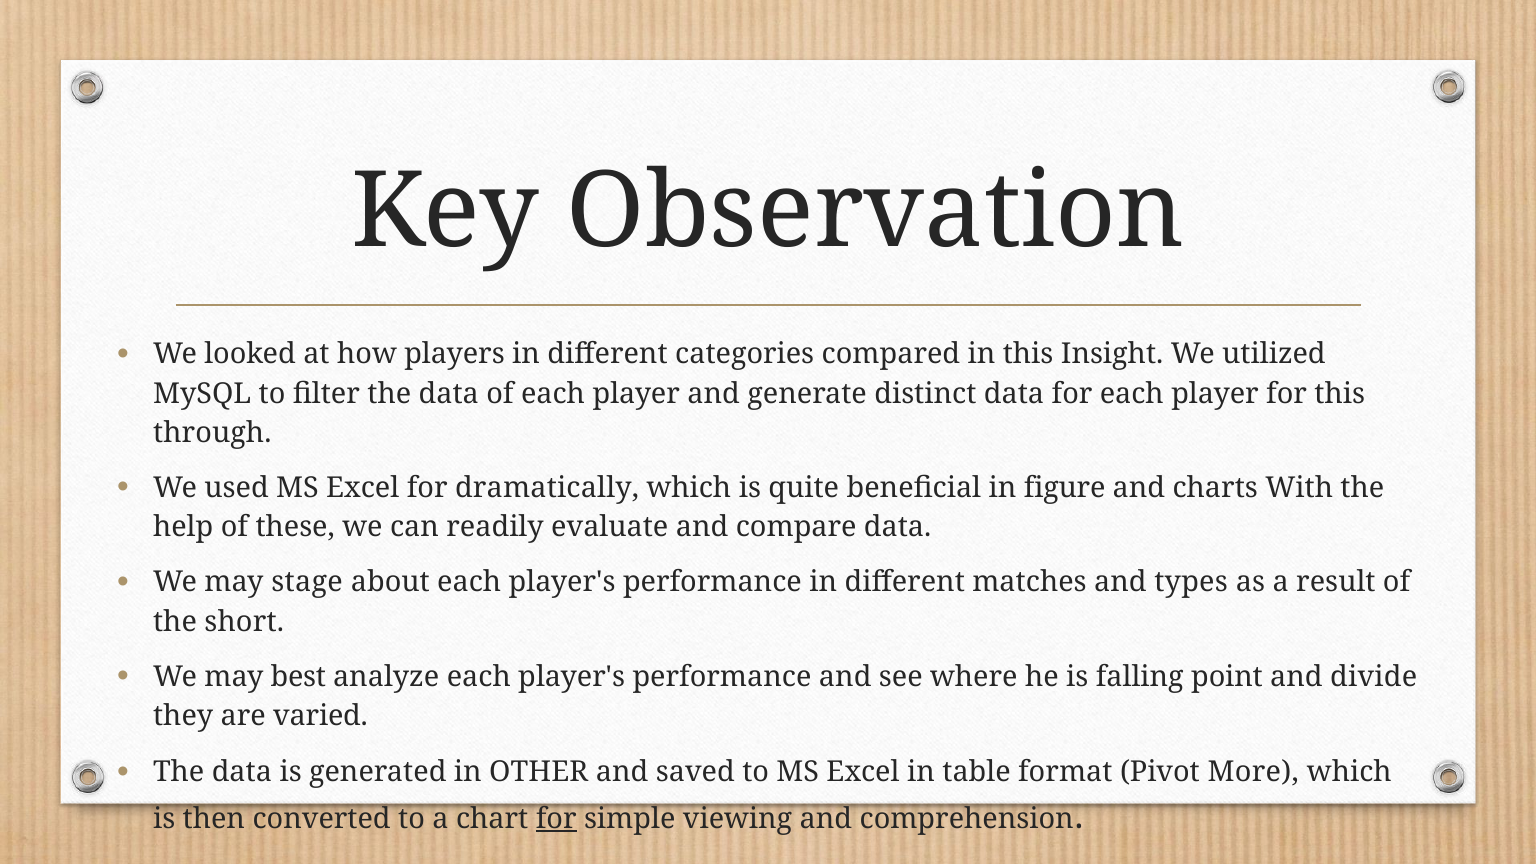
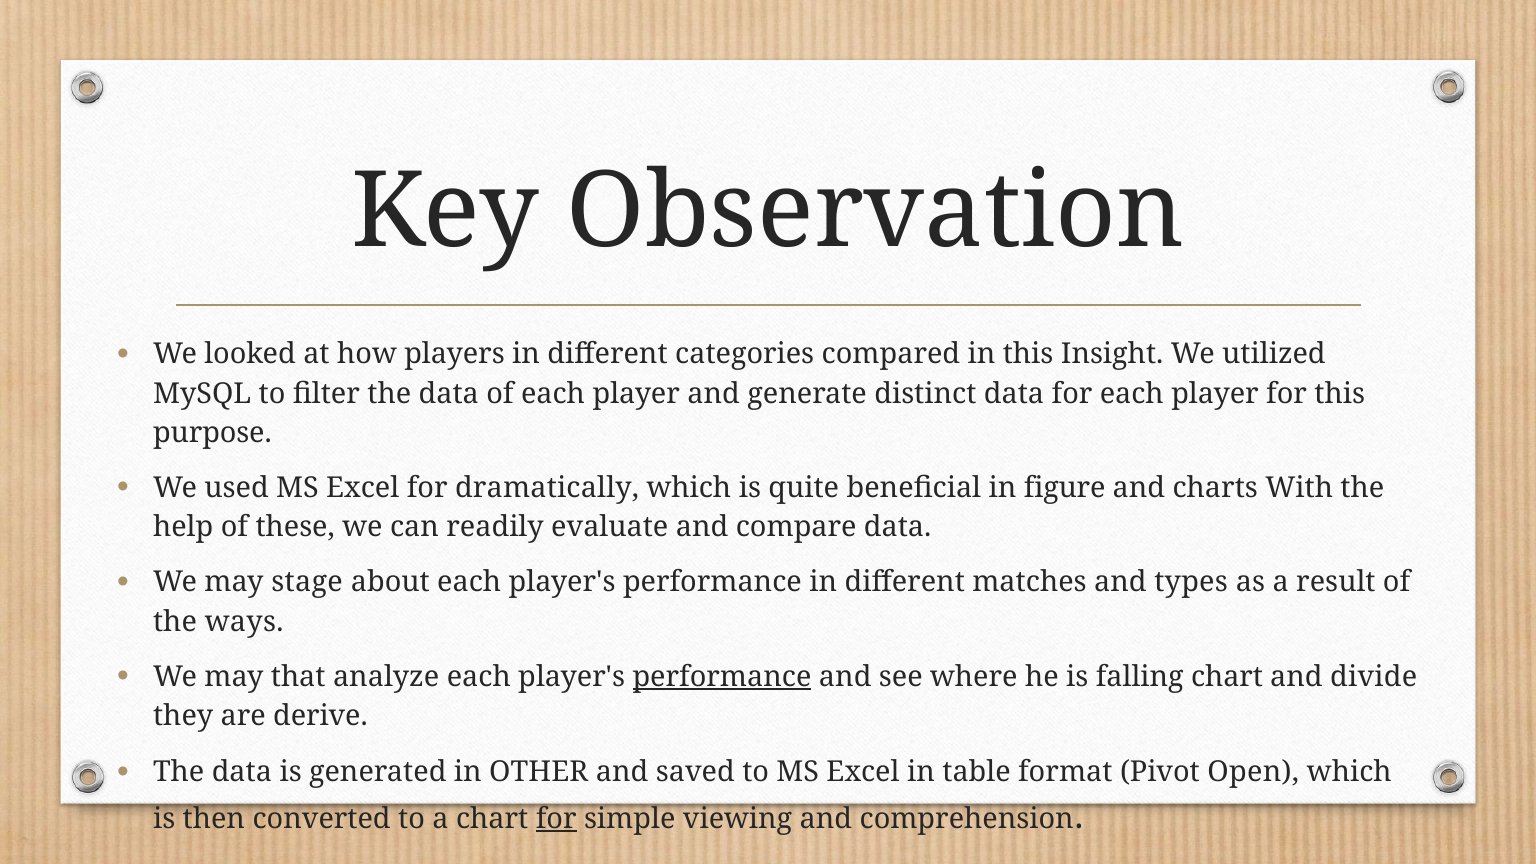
through: through -> purpose
short: short -> ways
best: best -> that
performance at (722, 677) underline: none -> present
falling point: point -> chart
varied: varied -> derive
More: More -> Open
